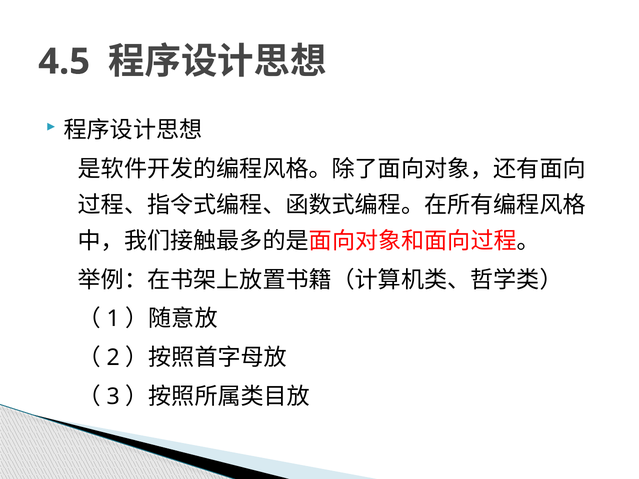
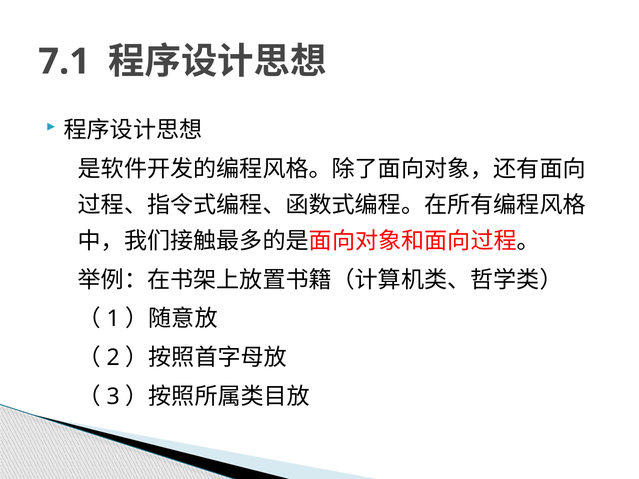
4.5: 4.5 -> 7.1
